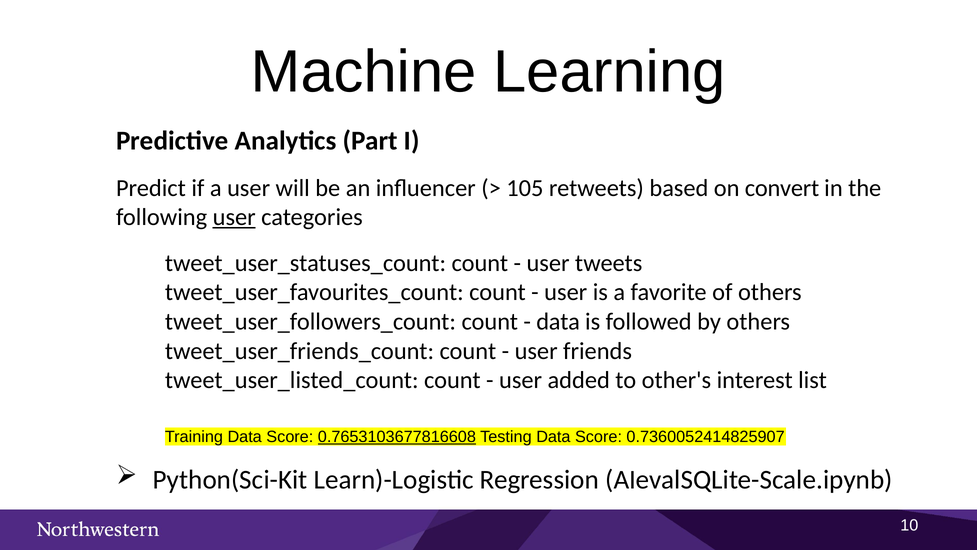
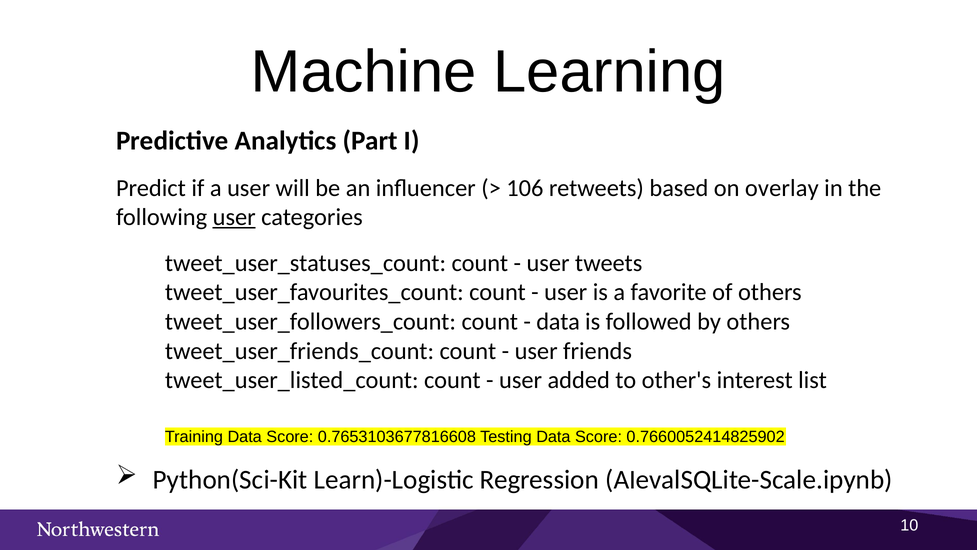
105: 105 -> 106
convert: convert -> overlay
0.7653103677816608 underline: present -> none
0.7360052414825907: 0.7360052414825907 -> 0.7660052414825902
